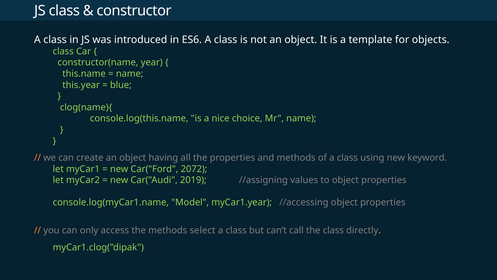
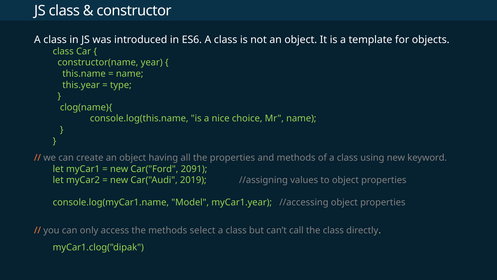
blue: blue -> type
2072: 2072 -> 2091
